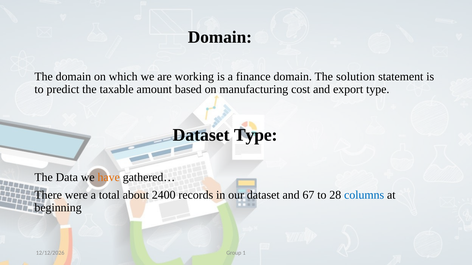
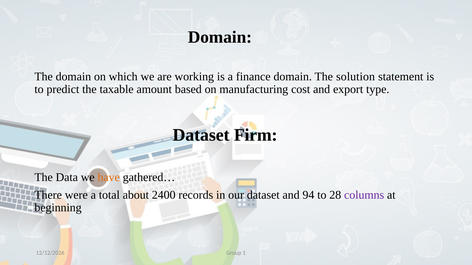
Dataset Type: Type -> Firm
67: 67 -> 94
columns colour: blue -> purple
